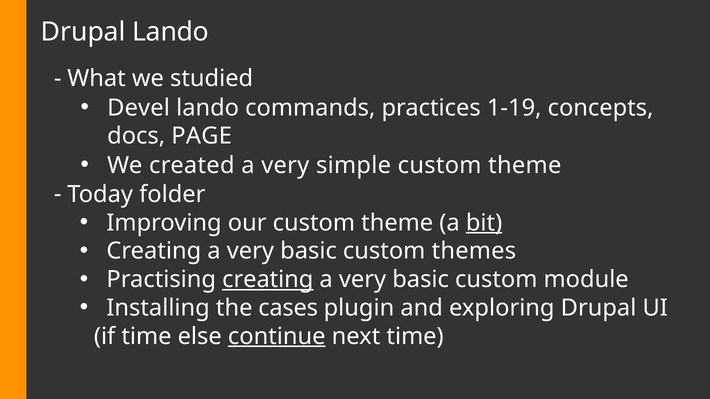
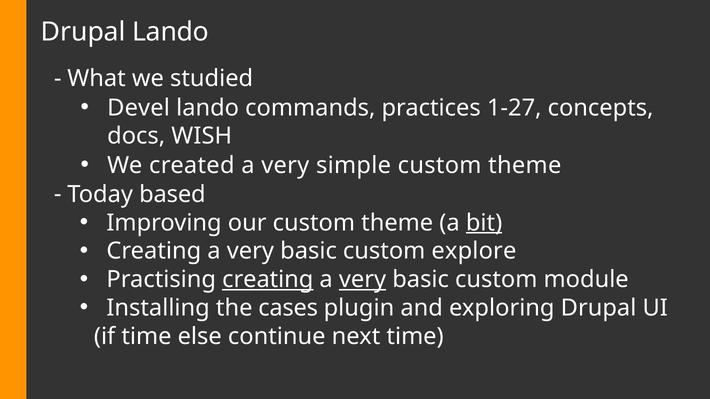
1-19: 1-19 -> 1-27
PAGE: PAGE -> WISH
folder: folder -> based
themes: themes -> explore
very at (363, 280) underline: none -> present
continue underline: present -> none
